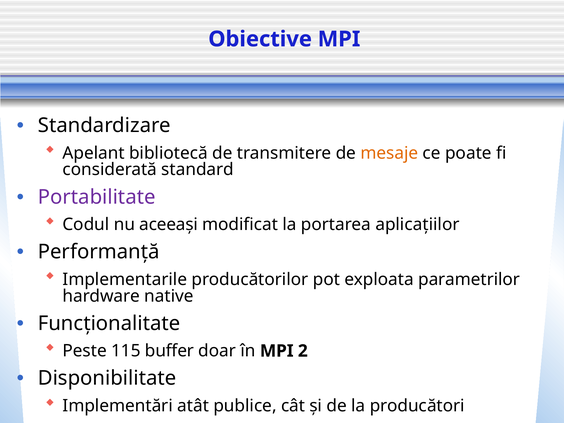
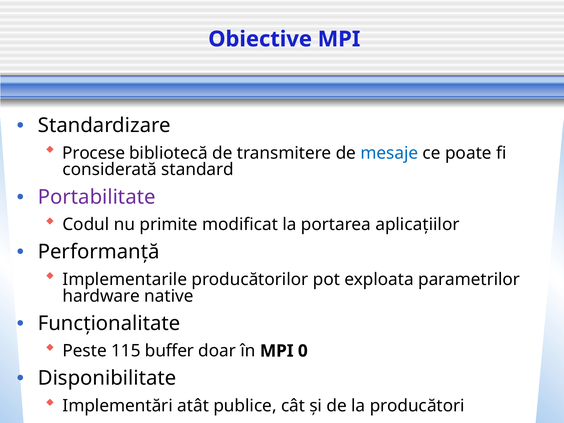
Apelant: Apelant -> Procese
mesaje colour: orange -> blue
aceeași: aceeași -> primite
2: 2 -> 0
